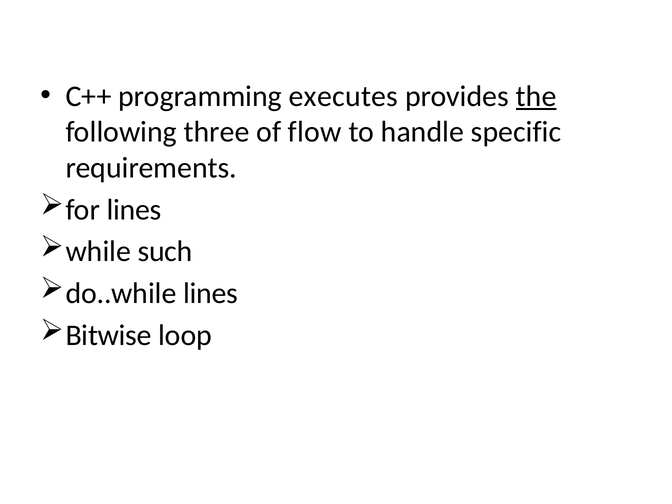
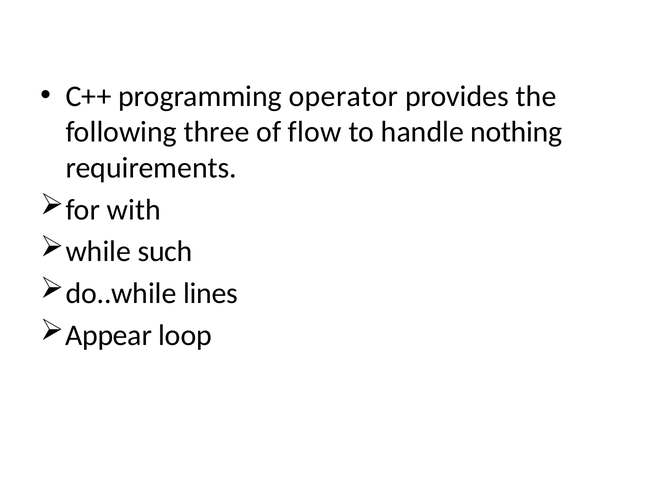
executes: executes -> operator
the underline: present -> none
specific: specific -> nothing
for lines: lines -> with
Bitwise: Bitwise -> Appear
